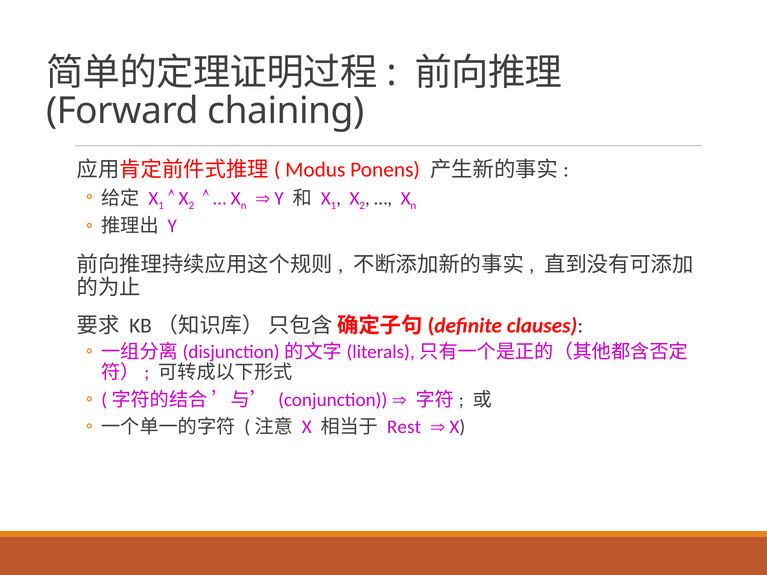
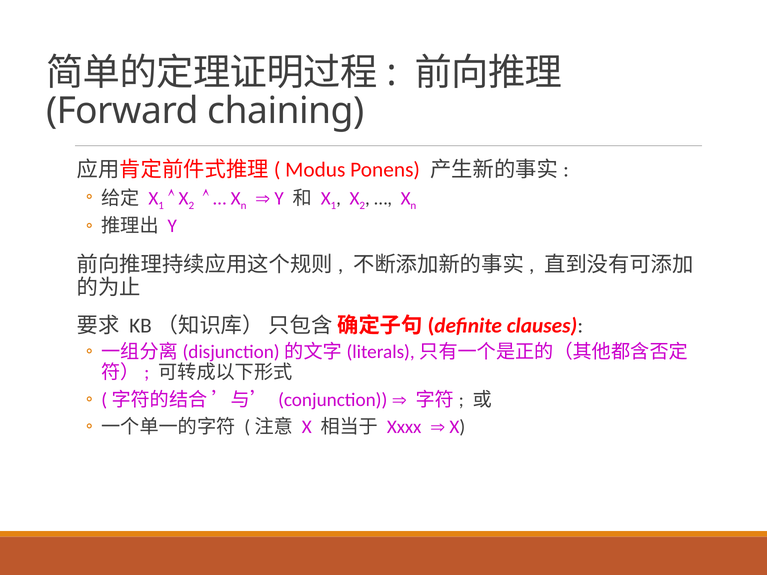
Rest: Rest -> Xxxx
